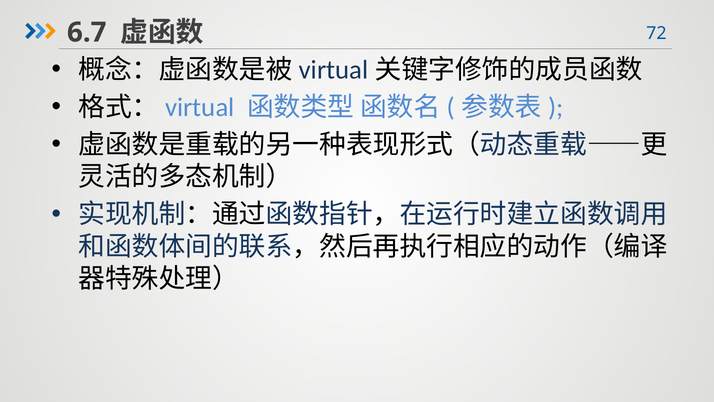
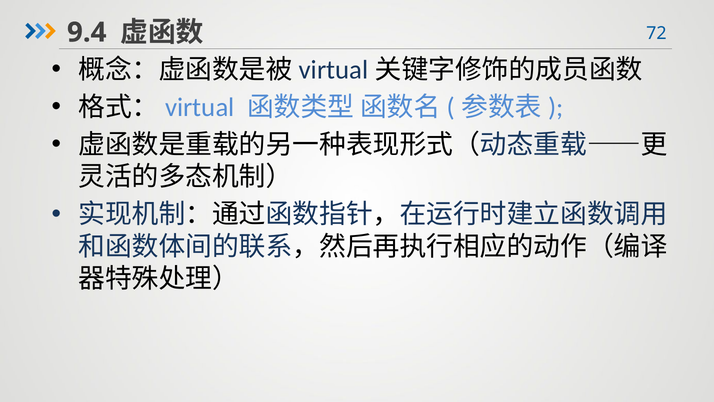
6.7: 6.7 -> 9.4
